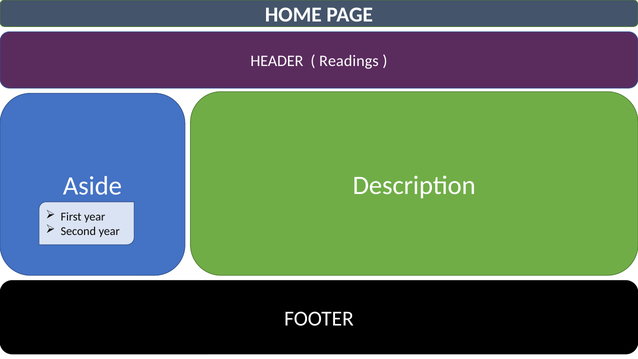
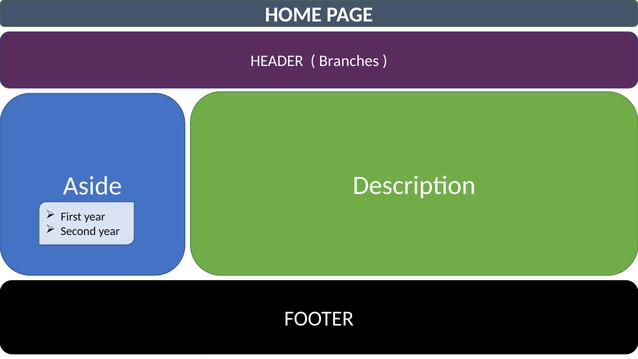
Readings: Readings -> Branches
